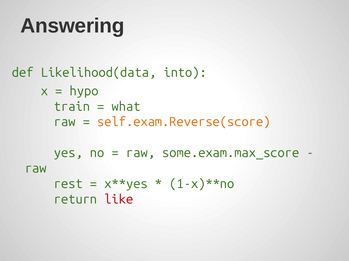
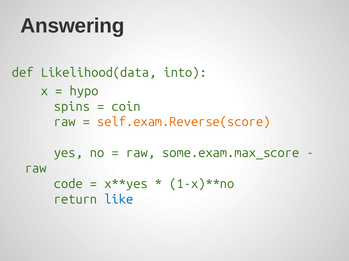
train: train -> spins
what: what -> coin
rest: rest -> code
like colour: red -> blue
